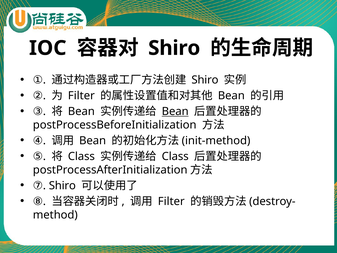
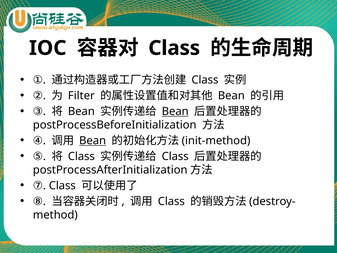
Shiro at (174, 48): Shiro -> Class
Shiro at (205, 80): Shiro -> Class
Bean at (93, 141) underline: none -> present
Shiro at (62, 185): Shiro -> Class
Filter at (171, 201): Filter -> Class
